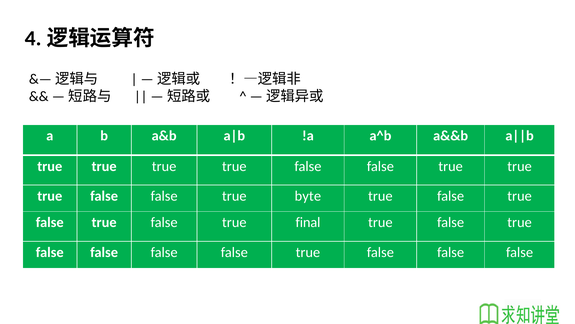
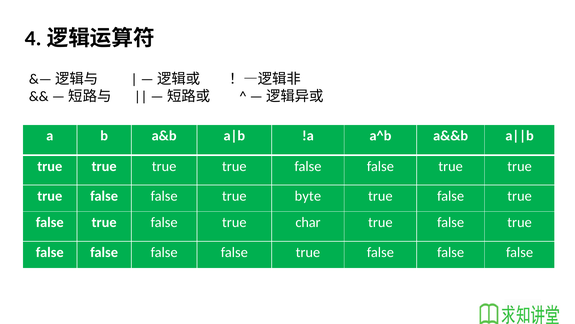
final: final -> char
